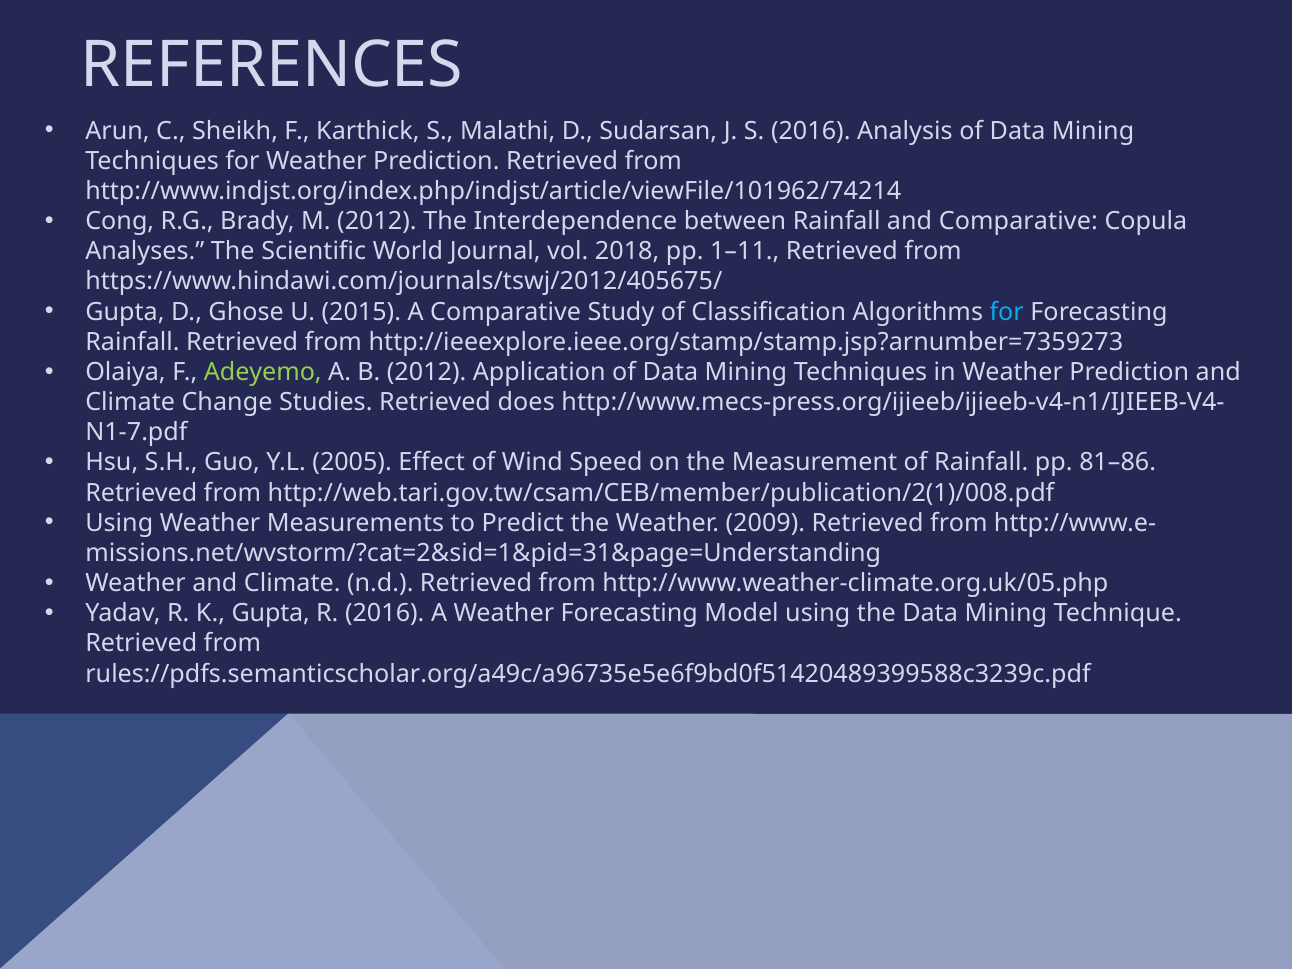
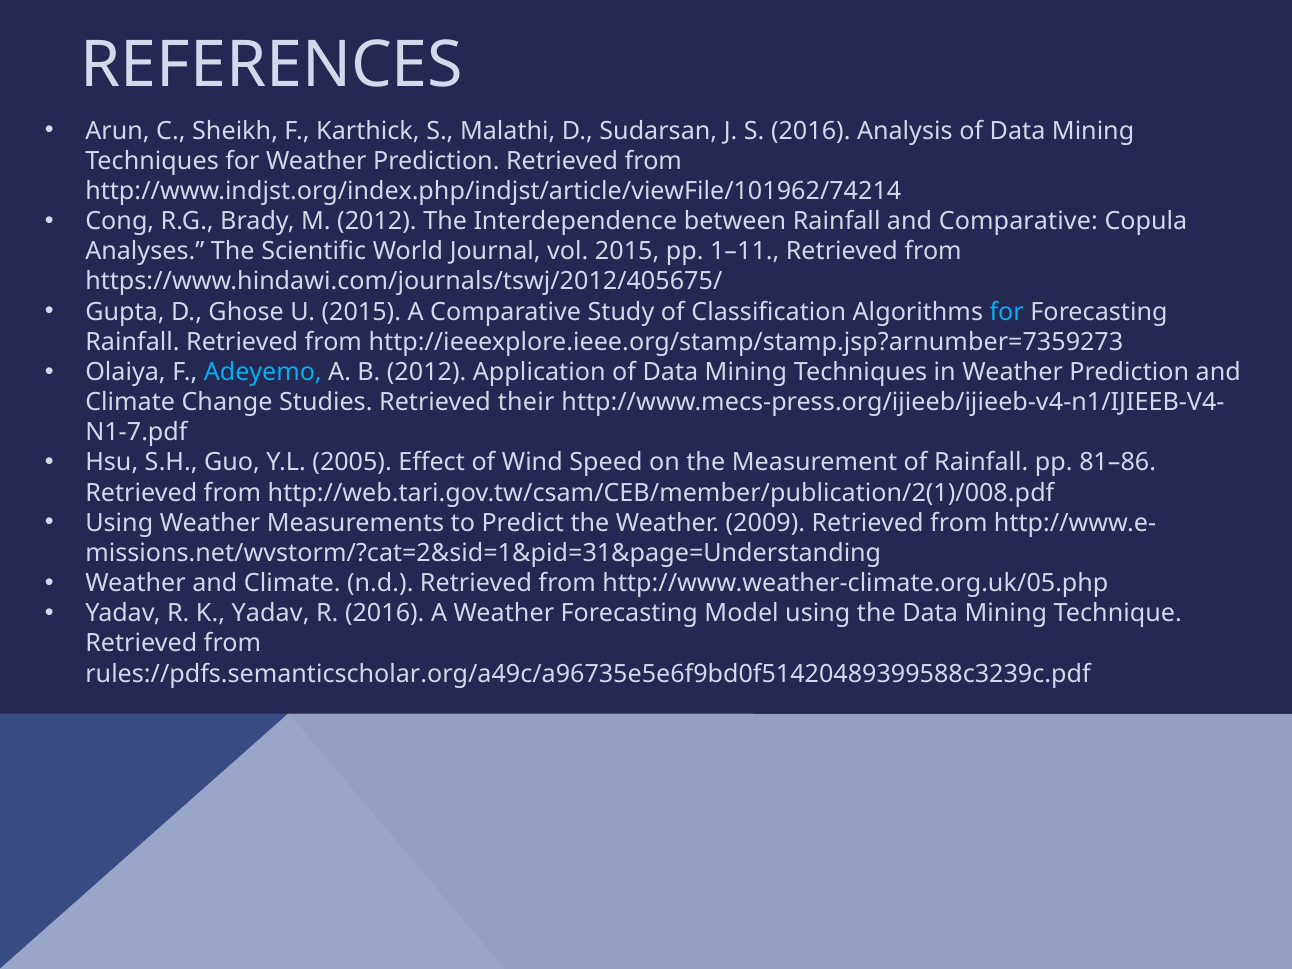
vol 2018: 2018 -> 2015
Adeyemo colour: light green -> light blue
does: does -> their
K Gupta: Gupta -> Yadav
